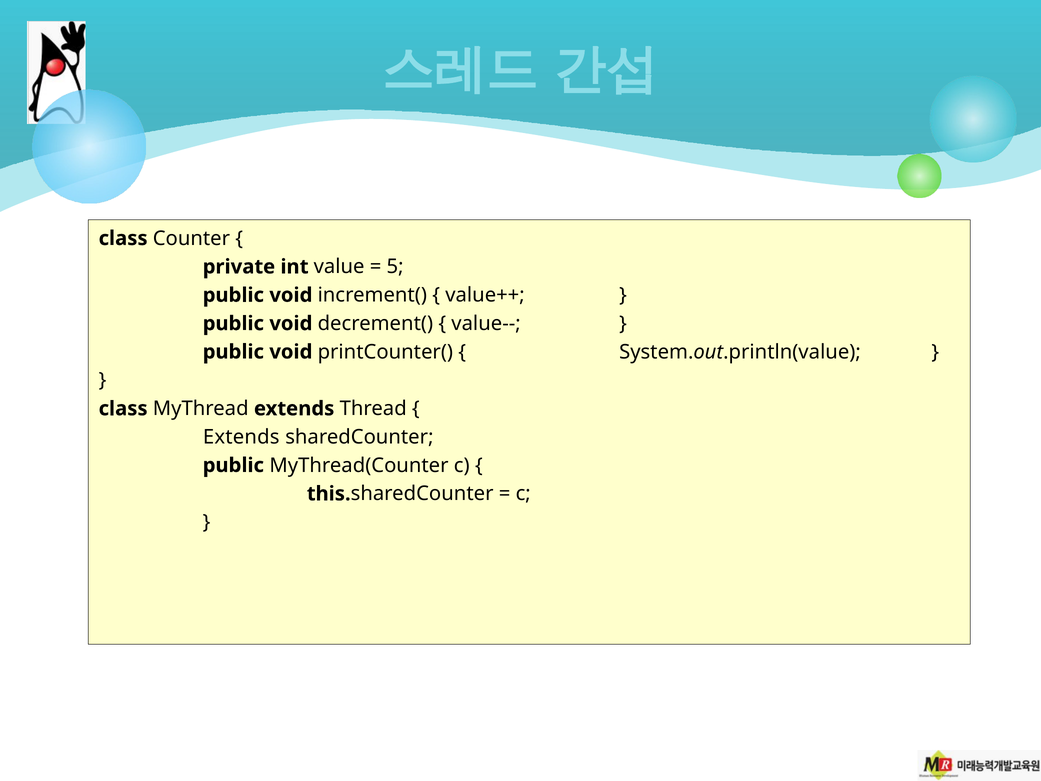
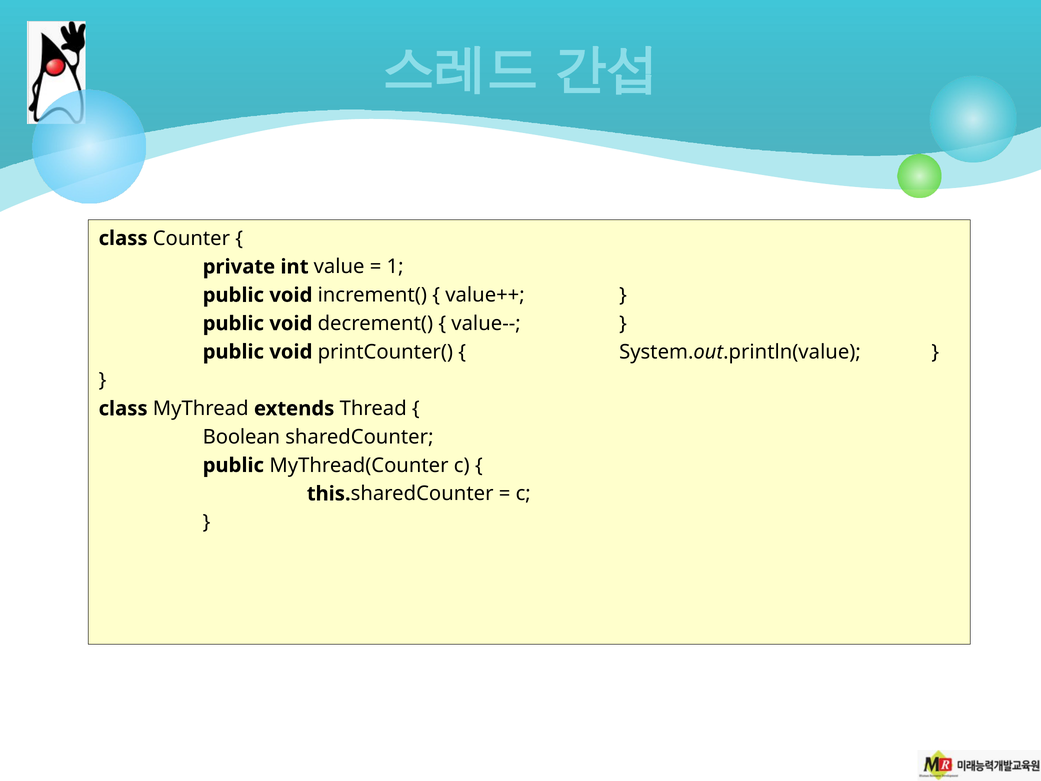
5: 5 -> 1
Extends at (241, 437): Extends -> Boolean
